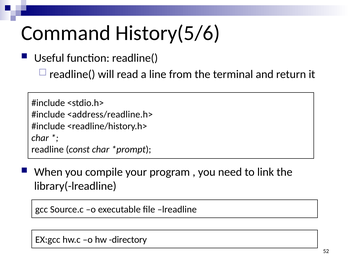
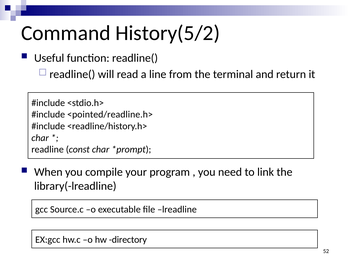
History(5/6: History(5/6 -> History(5/2
<address/readline.h>: <address/readline.h> -> <pointed/readline.h>
